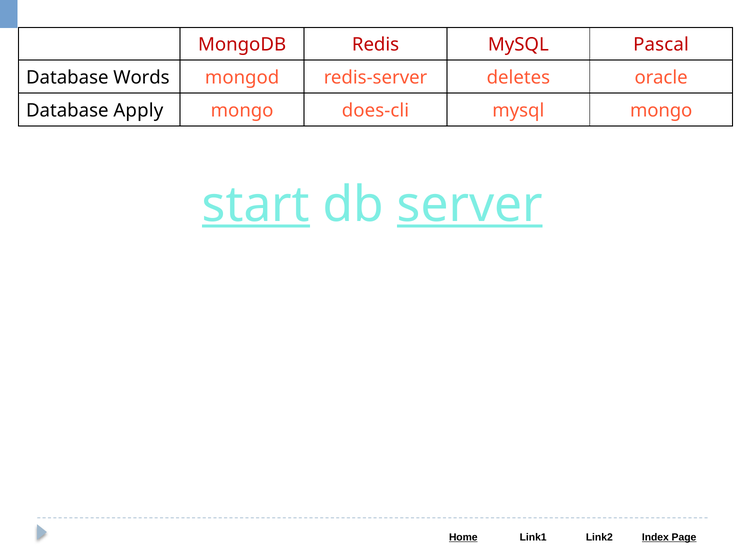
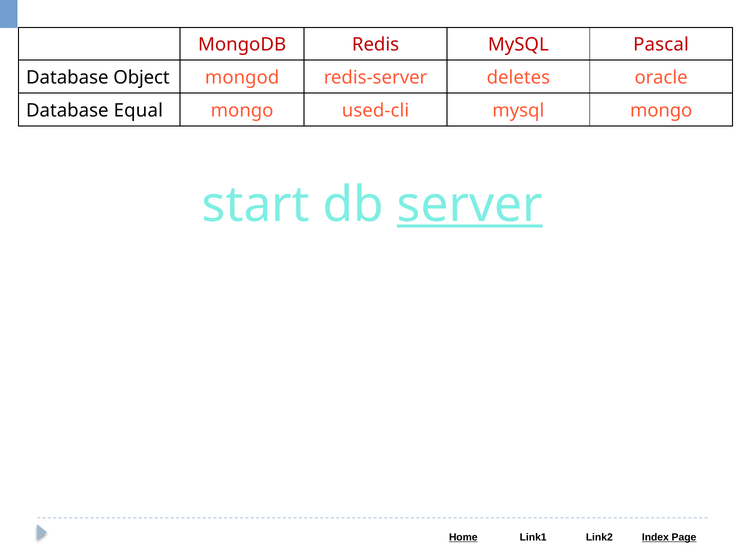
Words: Words -> Object
Apply: Apply -> Equal
does-cli: does-cli -> used-cli
start underline: present -> none
